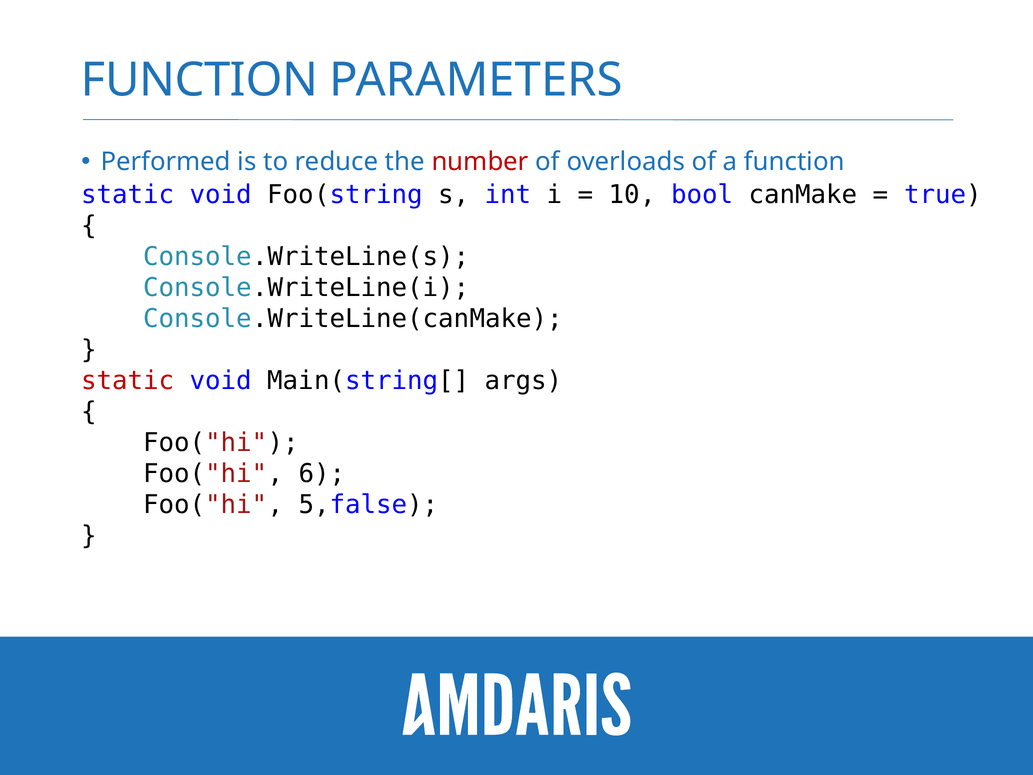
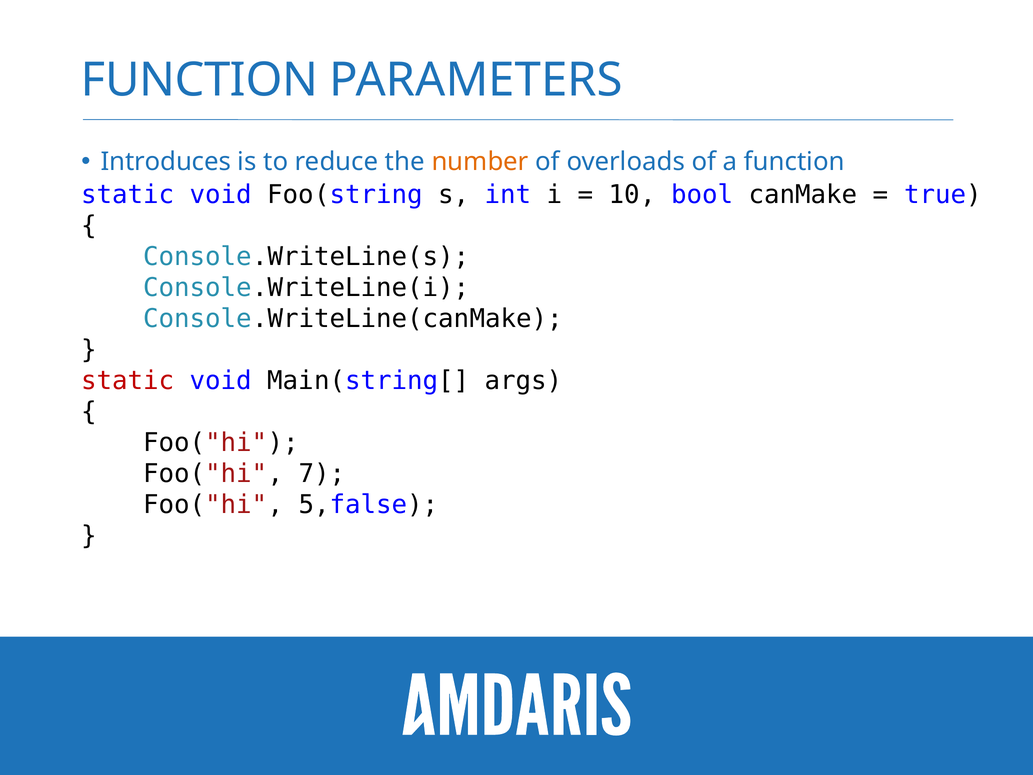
Performed: Performed -> Introduces
number colour: red -> orange
6: 6 -> 7
